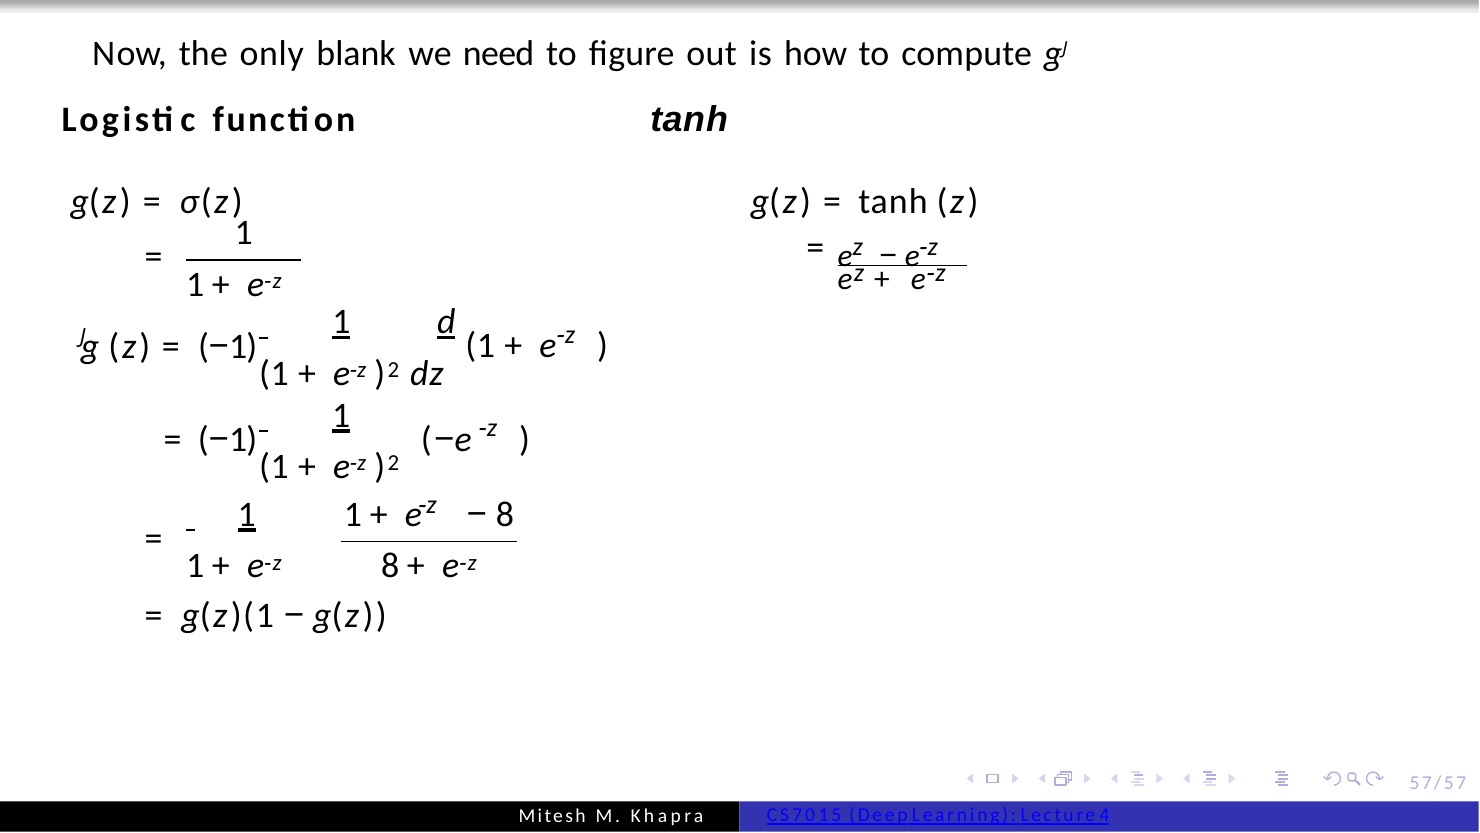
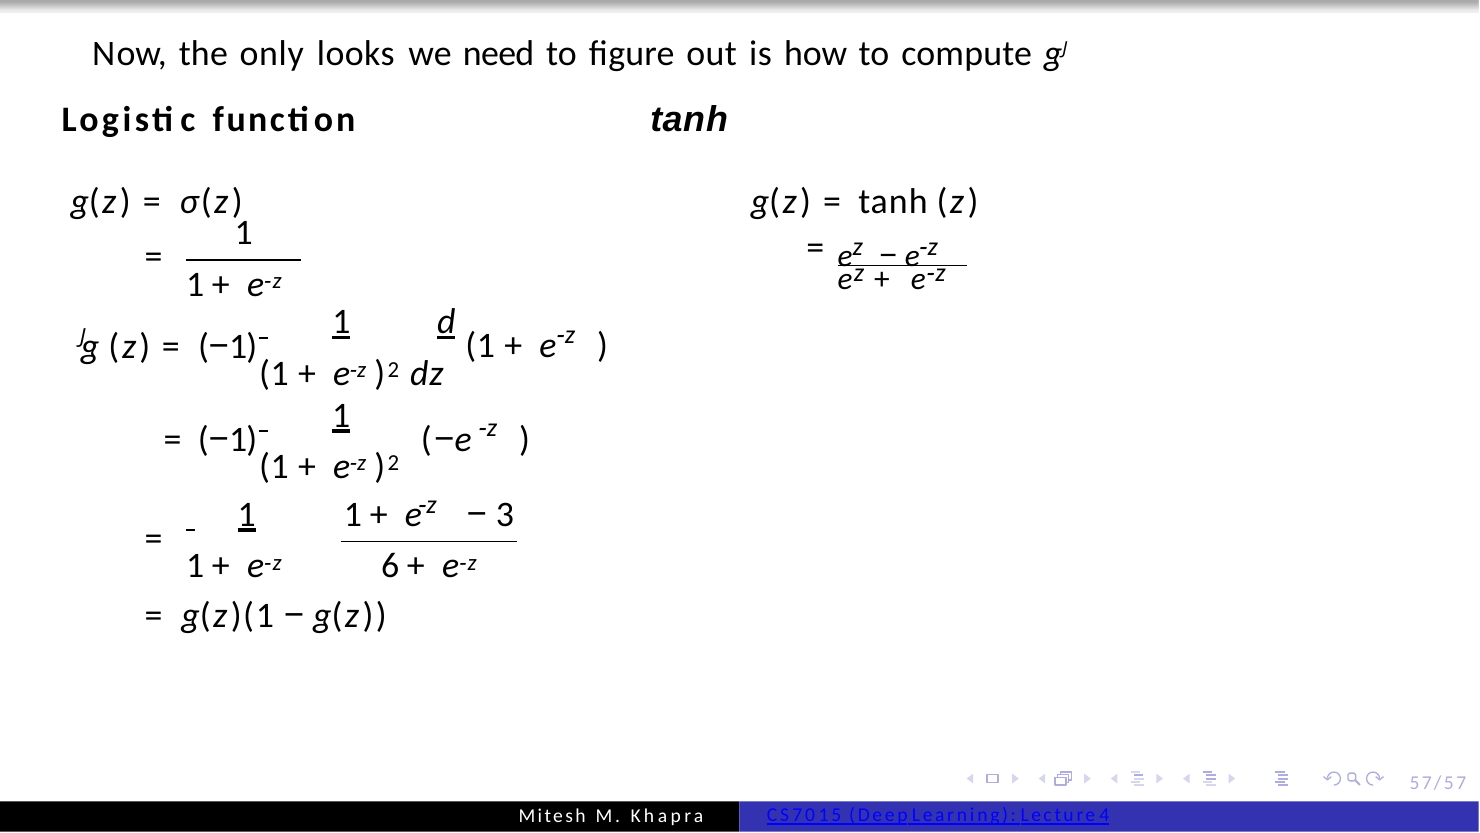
blank: blank -> looks
8 at (505, 514): 8 -> 3
e−z 8: 8 -> 6
